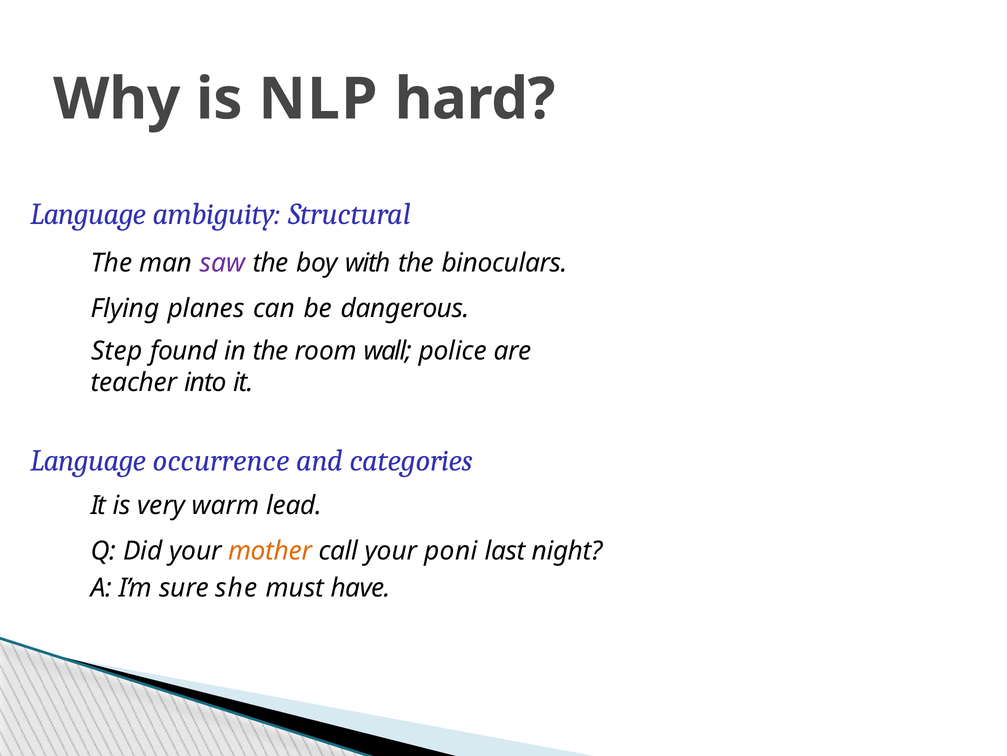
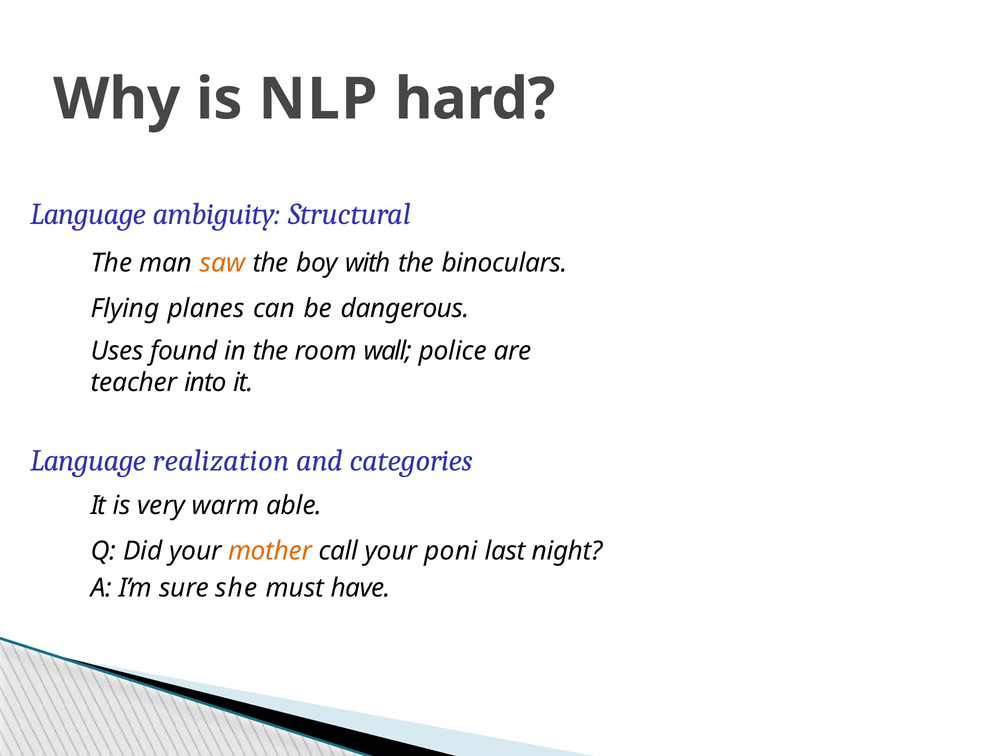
saw colour: purple -> orange
Step: Step -> Uses
occurrence: occurrence -> realization
lead: lead -> able
